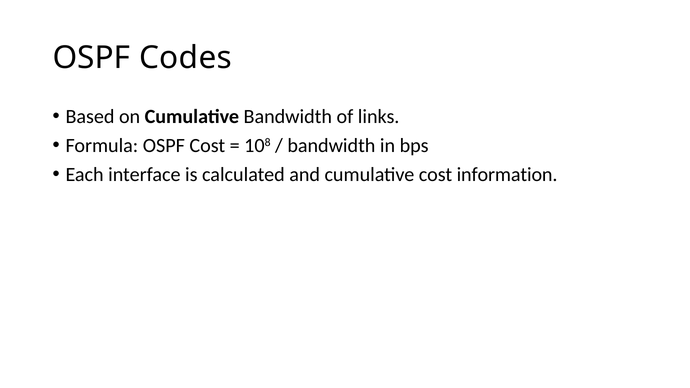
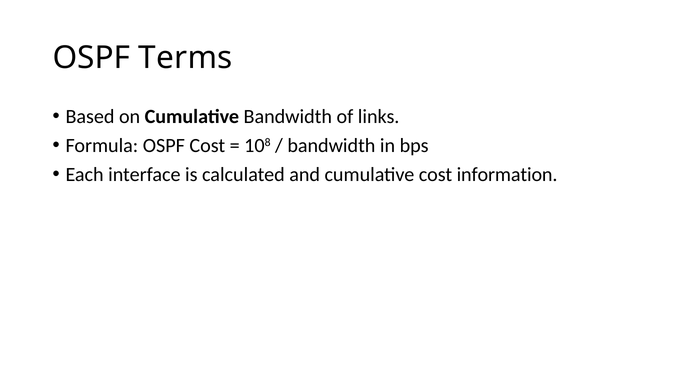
Codes: Codes -> Terms
